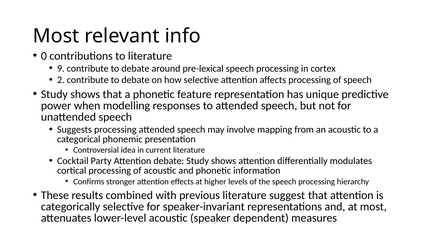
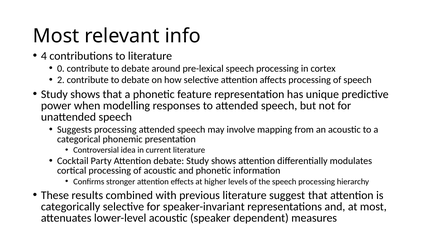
0: 0 -> 4
9: 9 -> 0
